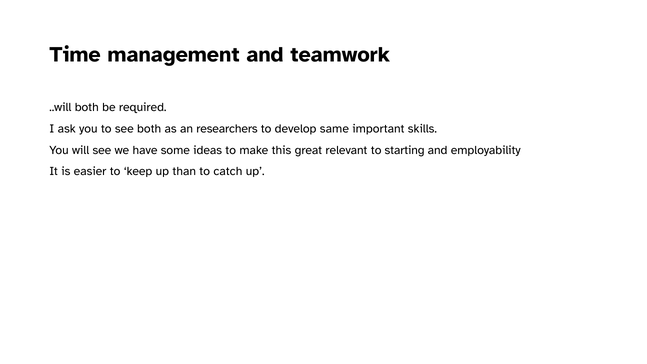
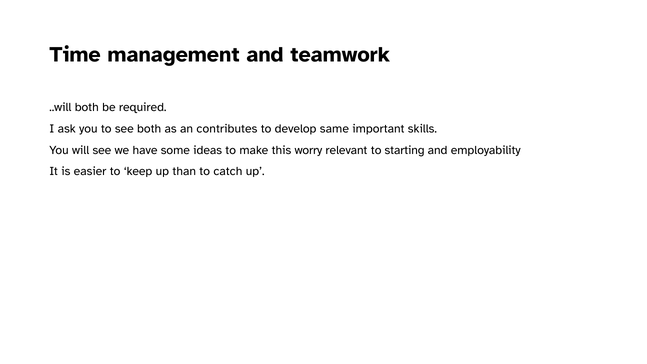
researchers: researchers -> contributes
great: great -> worry
